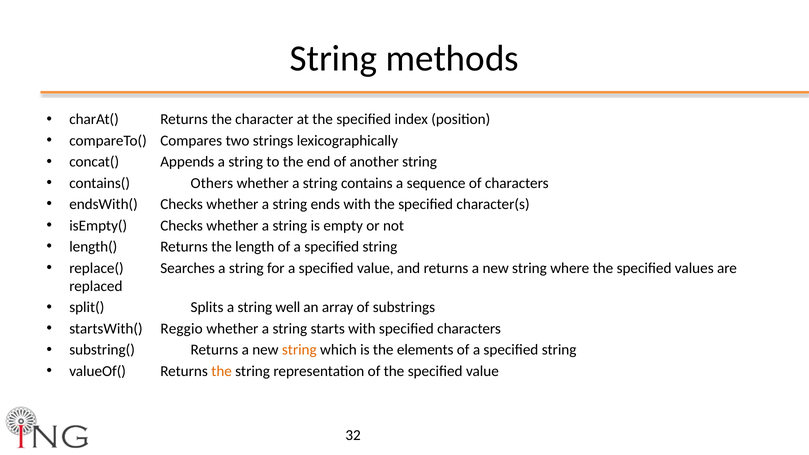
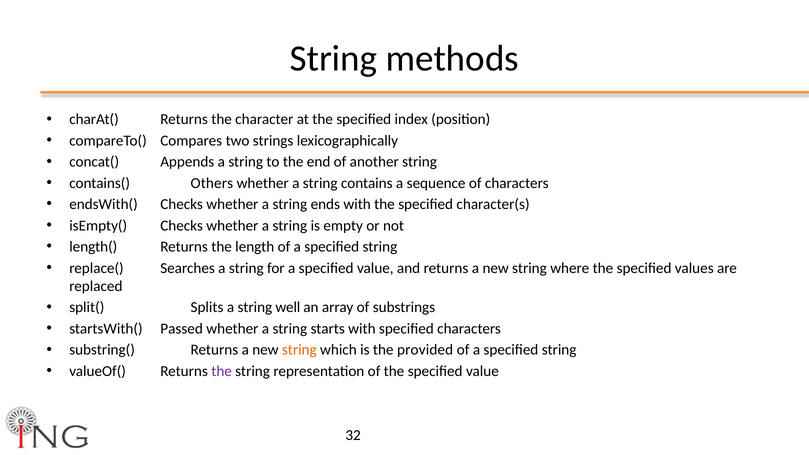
Reggio: Reggio -> Passed
elements: elements -> provided
the at (222, 371) colour: orange -> purple
